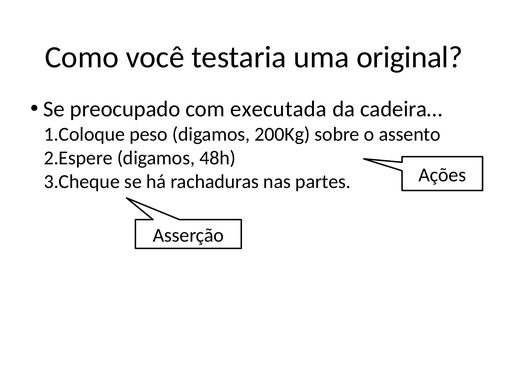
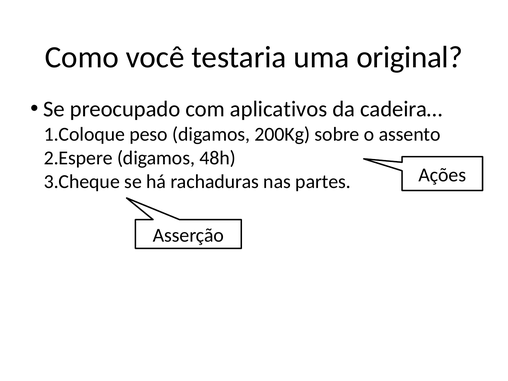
executada: executada -> aplicativos
